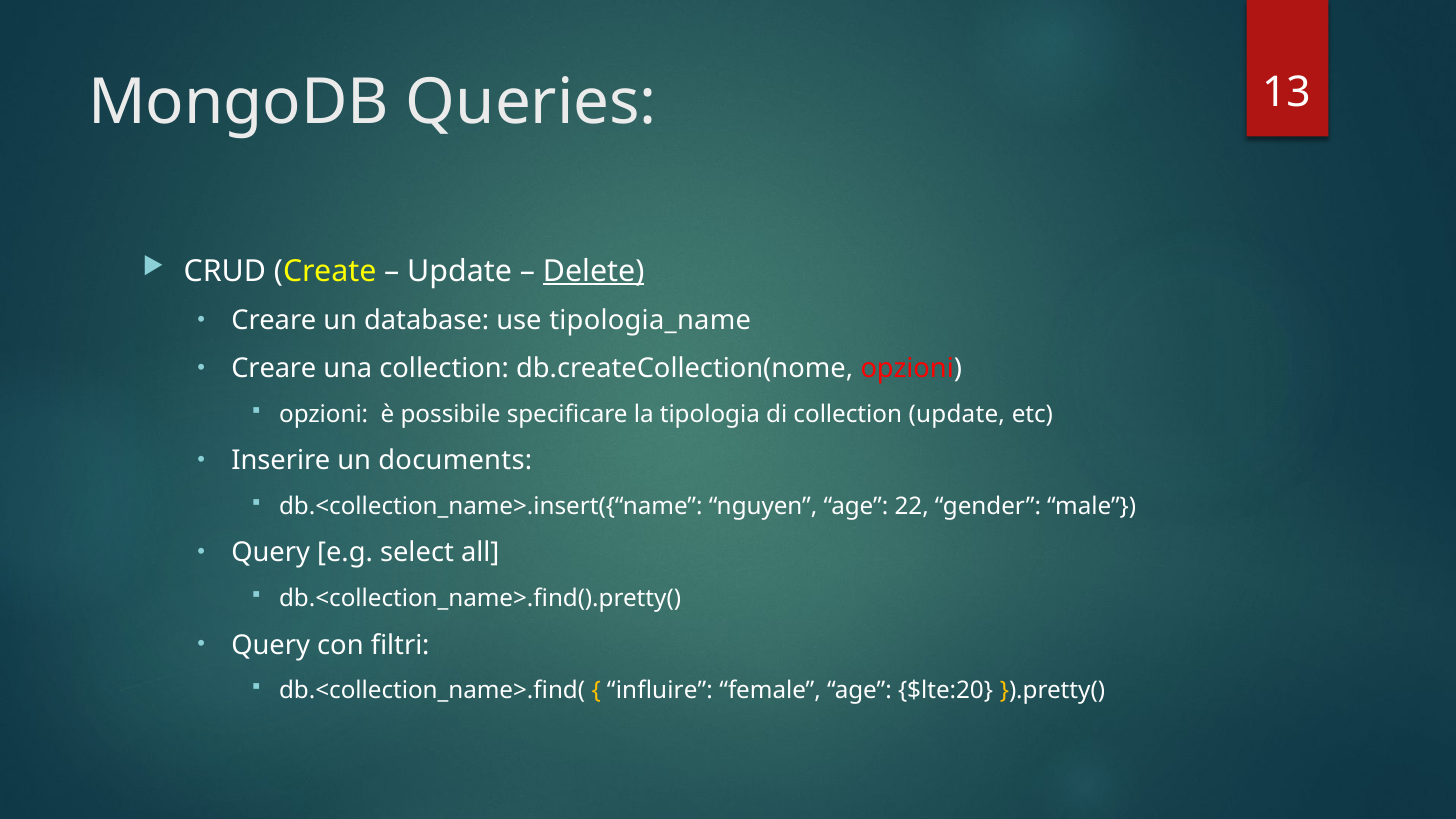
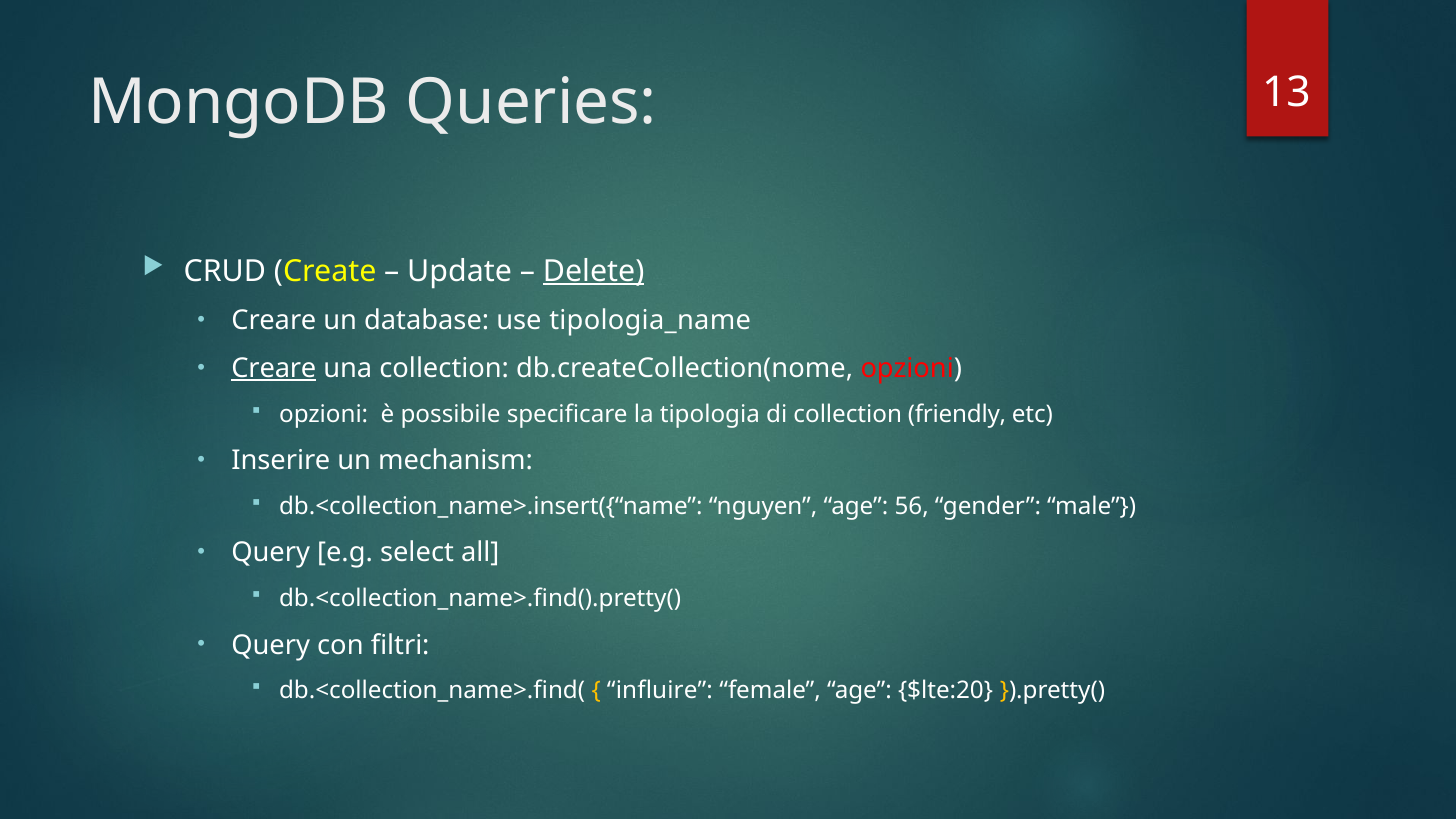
Creare at (274, 369) underline: none -> present
collection update: update -> friendly
documents: documents -> mechanism
22: 22 -> 56
